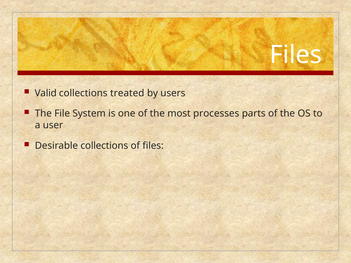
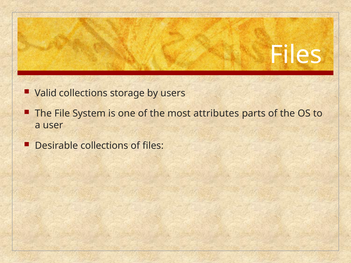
treated: treated -> storage
processes: processes -> attributes
